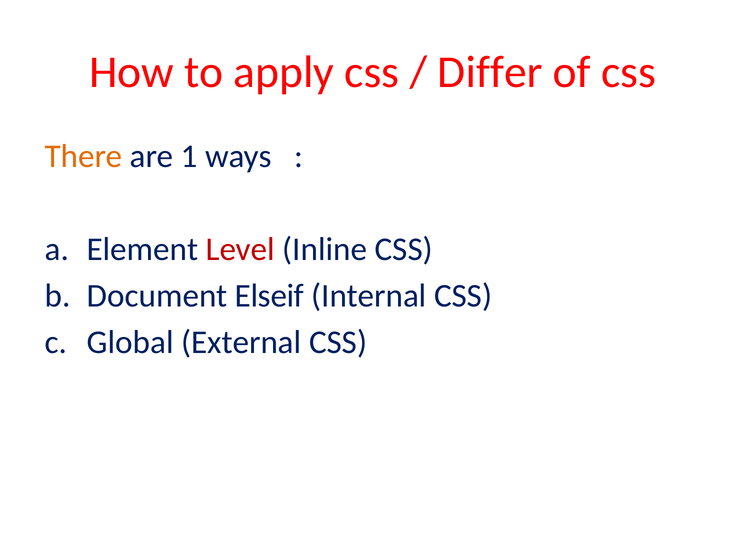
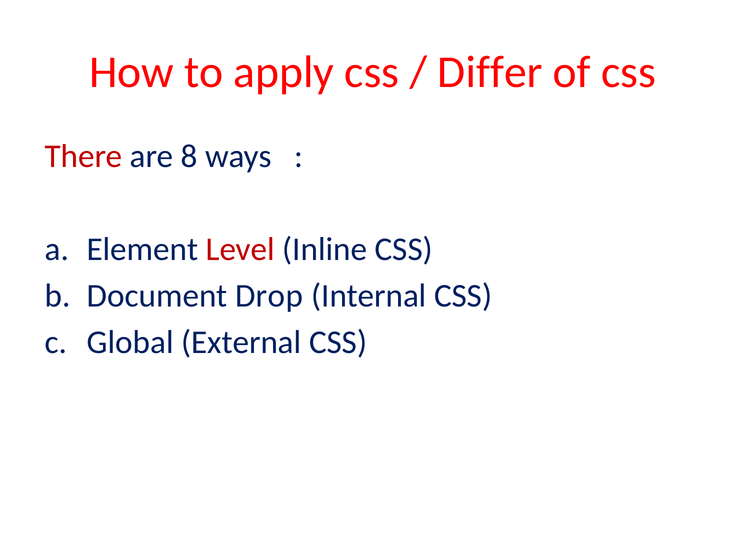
There colour: orange -> red
1: 1 -> 8
Elseif: Elseif -> Drop
